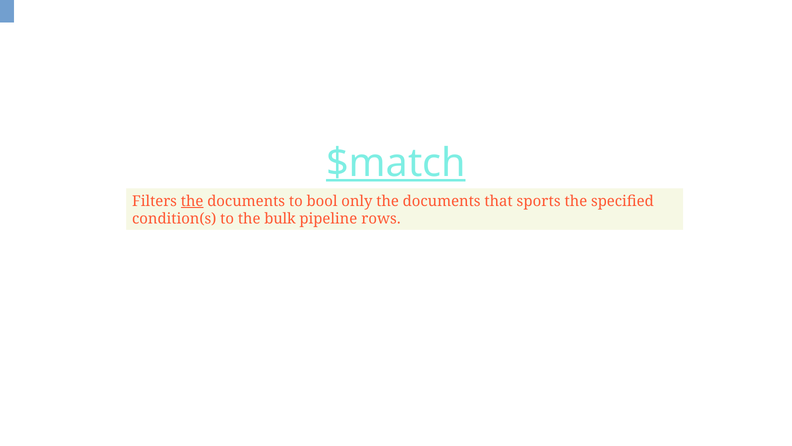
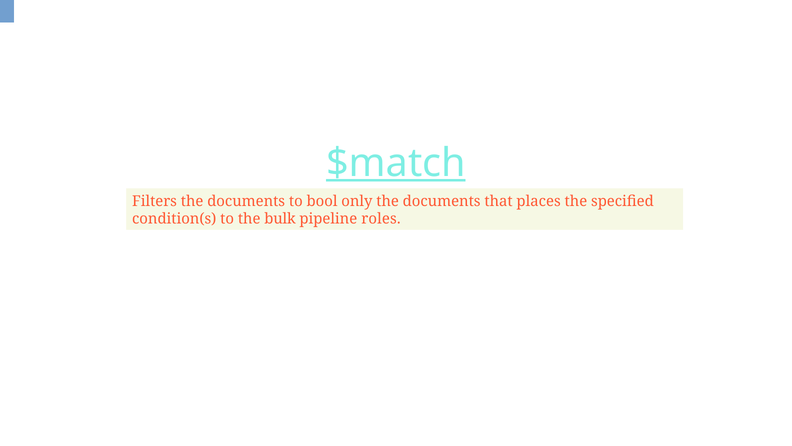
the at (192, 201) underline: present -> none
sports: sports -> places
rows: rows -> roles
